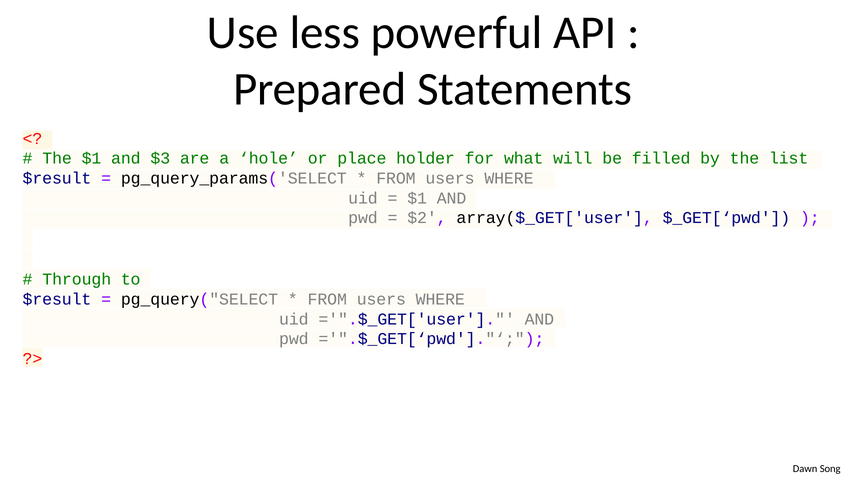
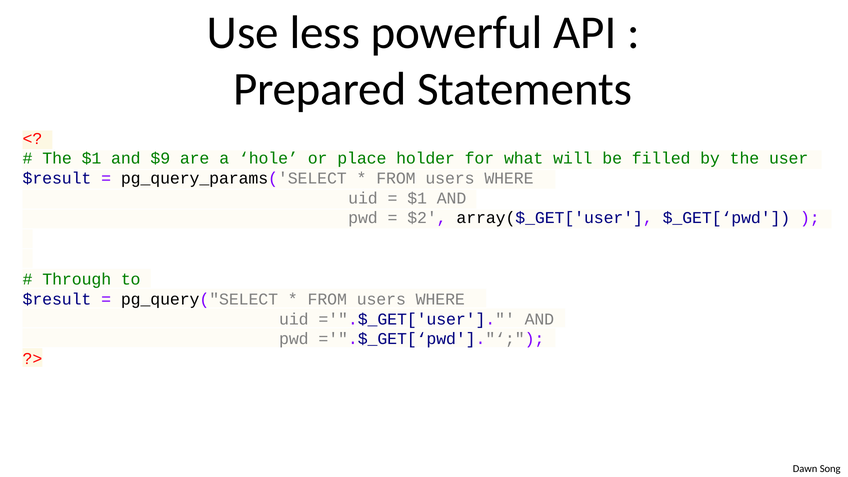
$3: $3 -> $9
list: list -> user
